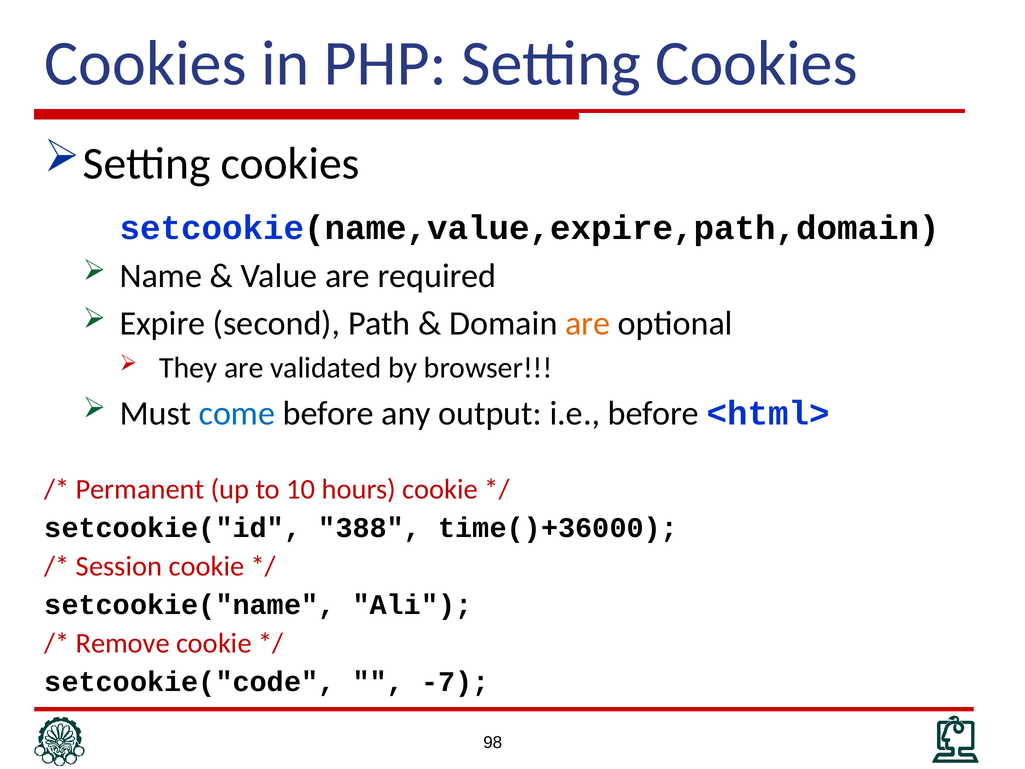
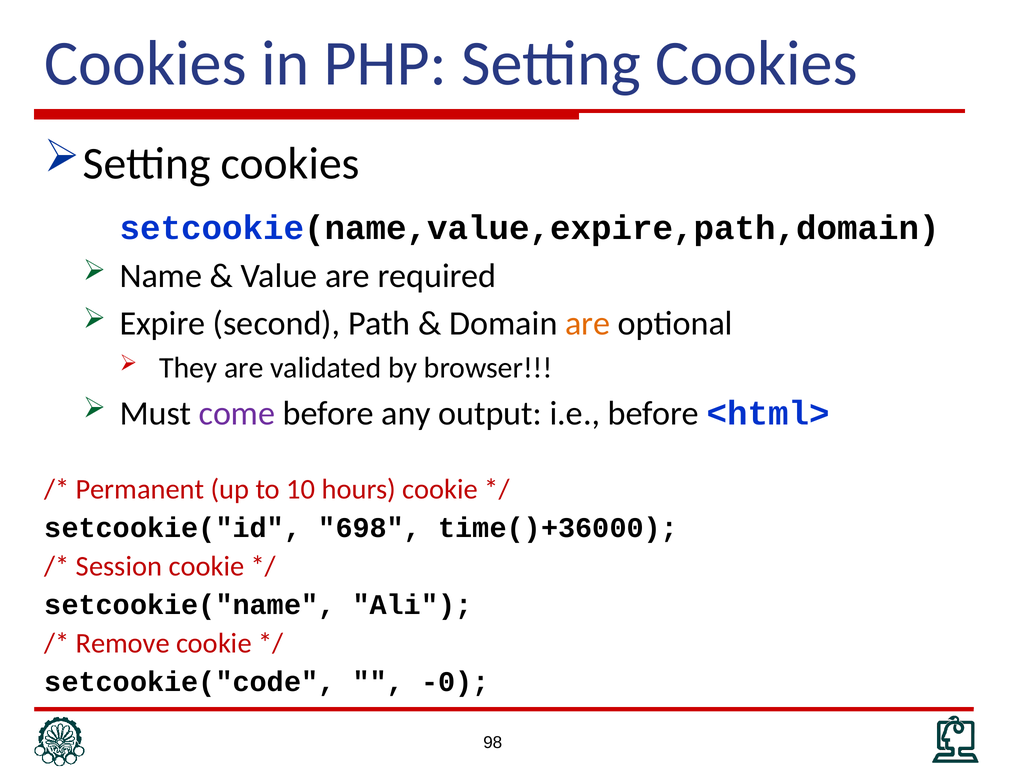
come colour: blue -> purple
388: 388 -> 698
-7: -7 -> -0
